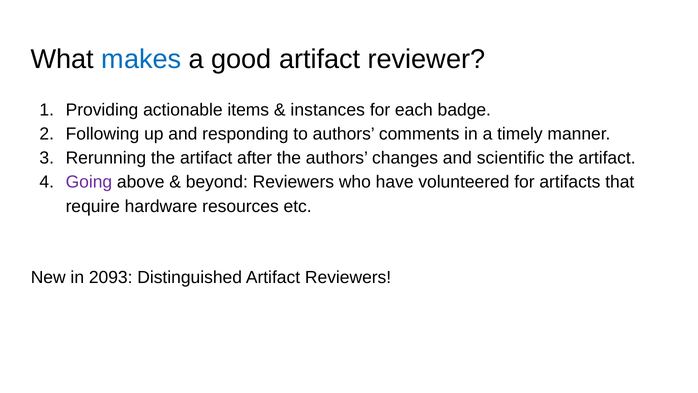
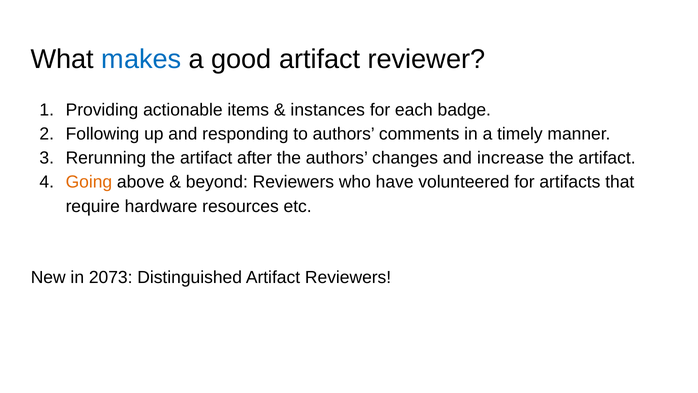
scientific: scientific -> increase
Going colour: purple -> orange
2093: 2093 -> 2073
